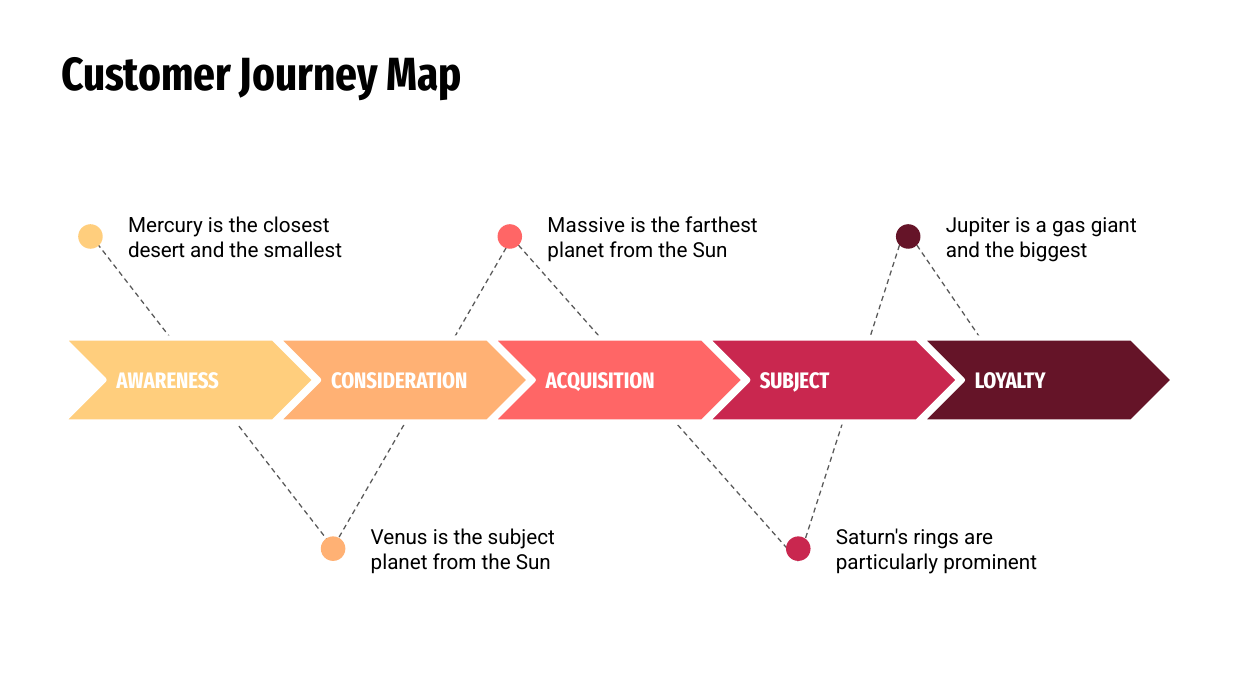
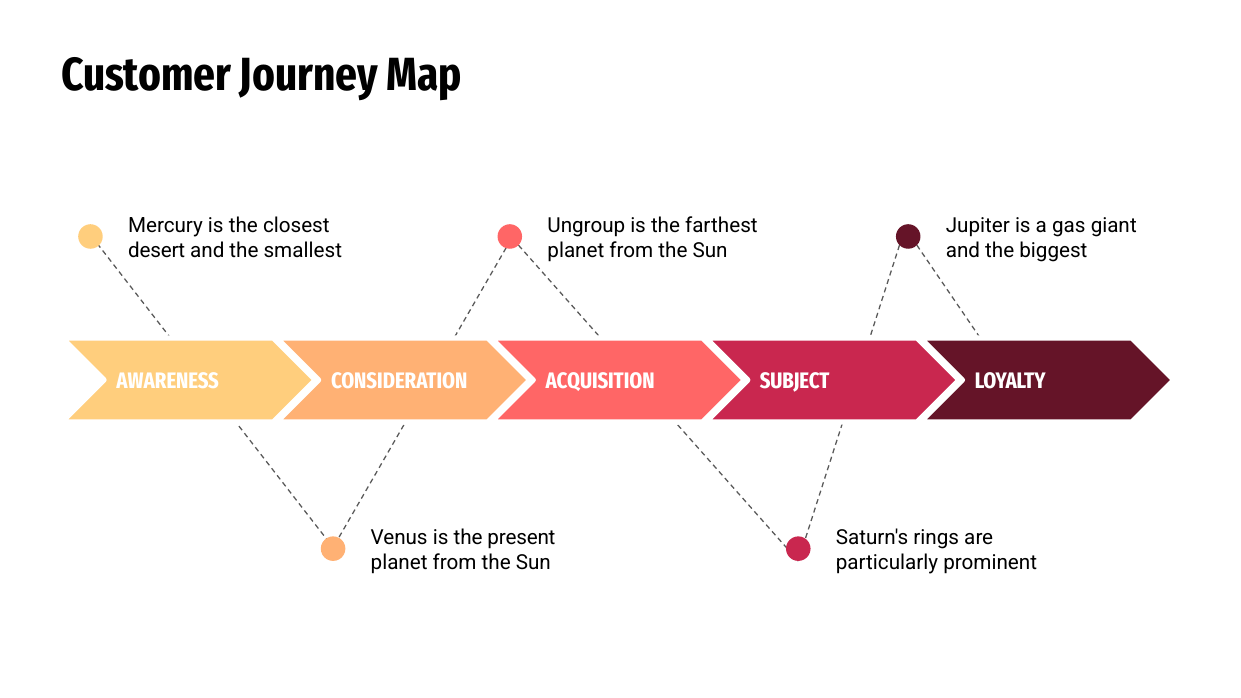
Massive: Massive -> Ungroup
the subject: subject -> present
